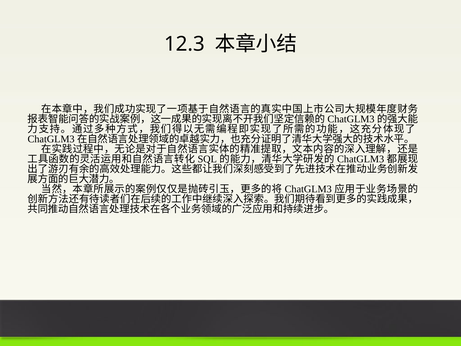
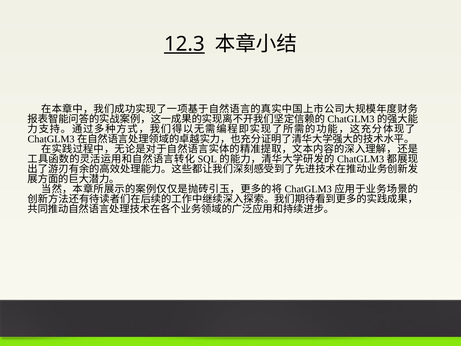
12.3 underline: none -> present
